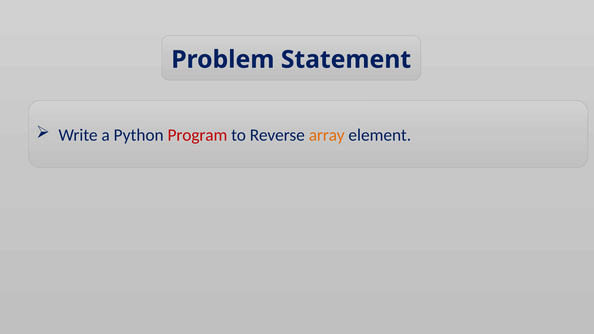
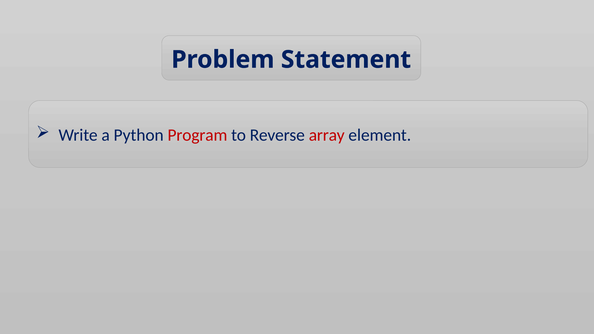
array colour: orange -> red
